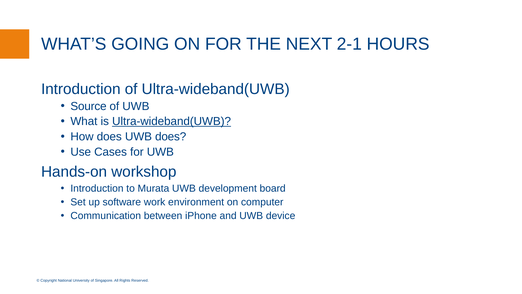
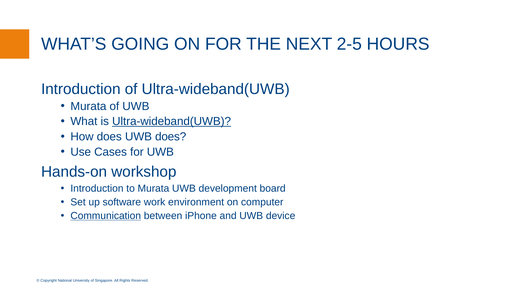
2-1: 2-1 -> 2-5
Source at (88, 106): Source -> Murata
Communication underline: none -> present
